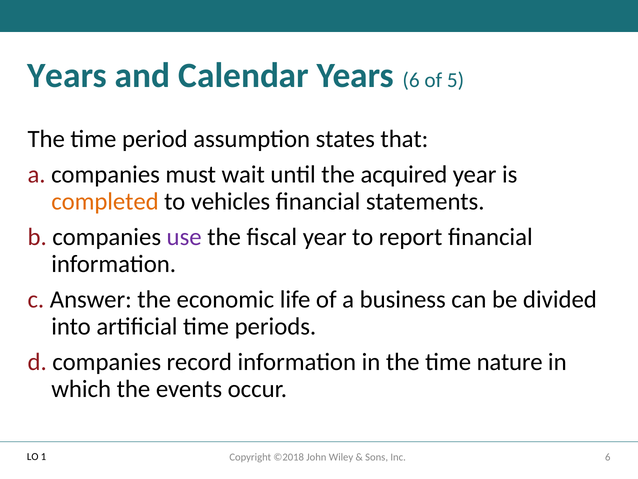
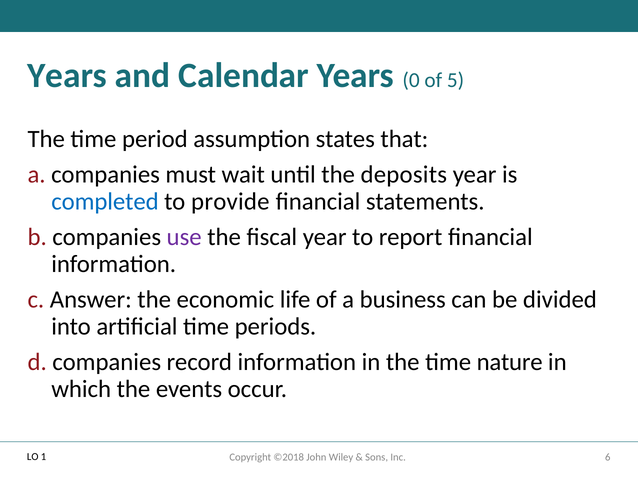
Years 6: 6 -> 0
acquired: acquired -> deposits
completed colour: orange -> blue
vehicles: vehicles -> provide
